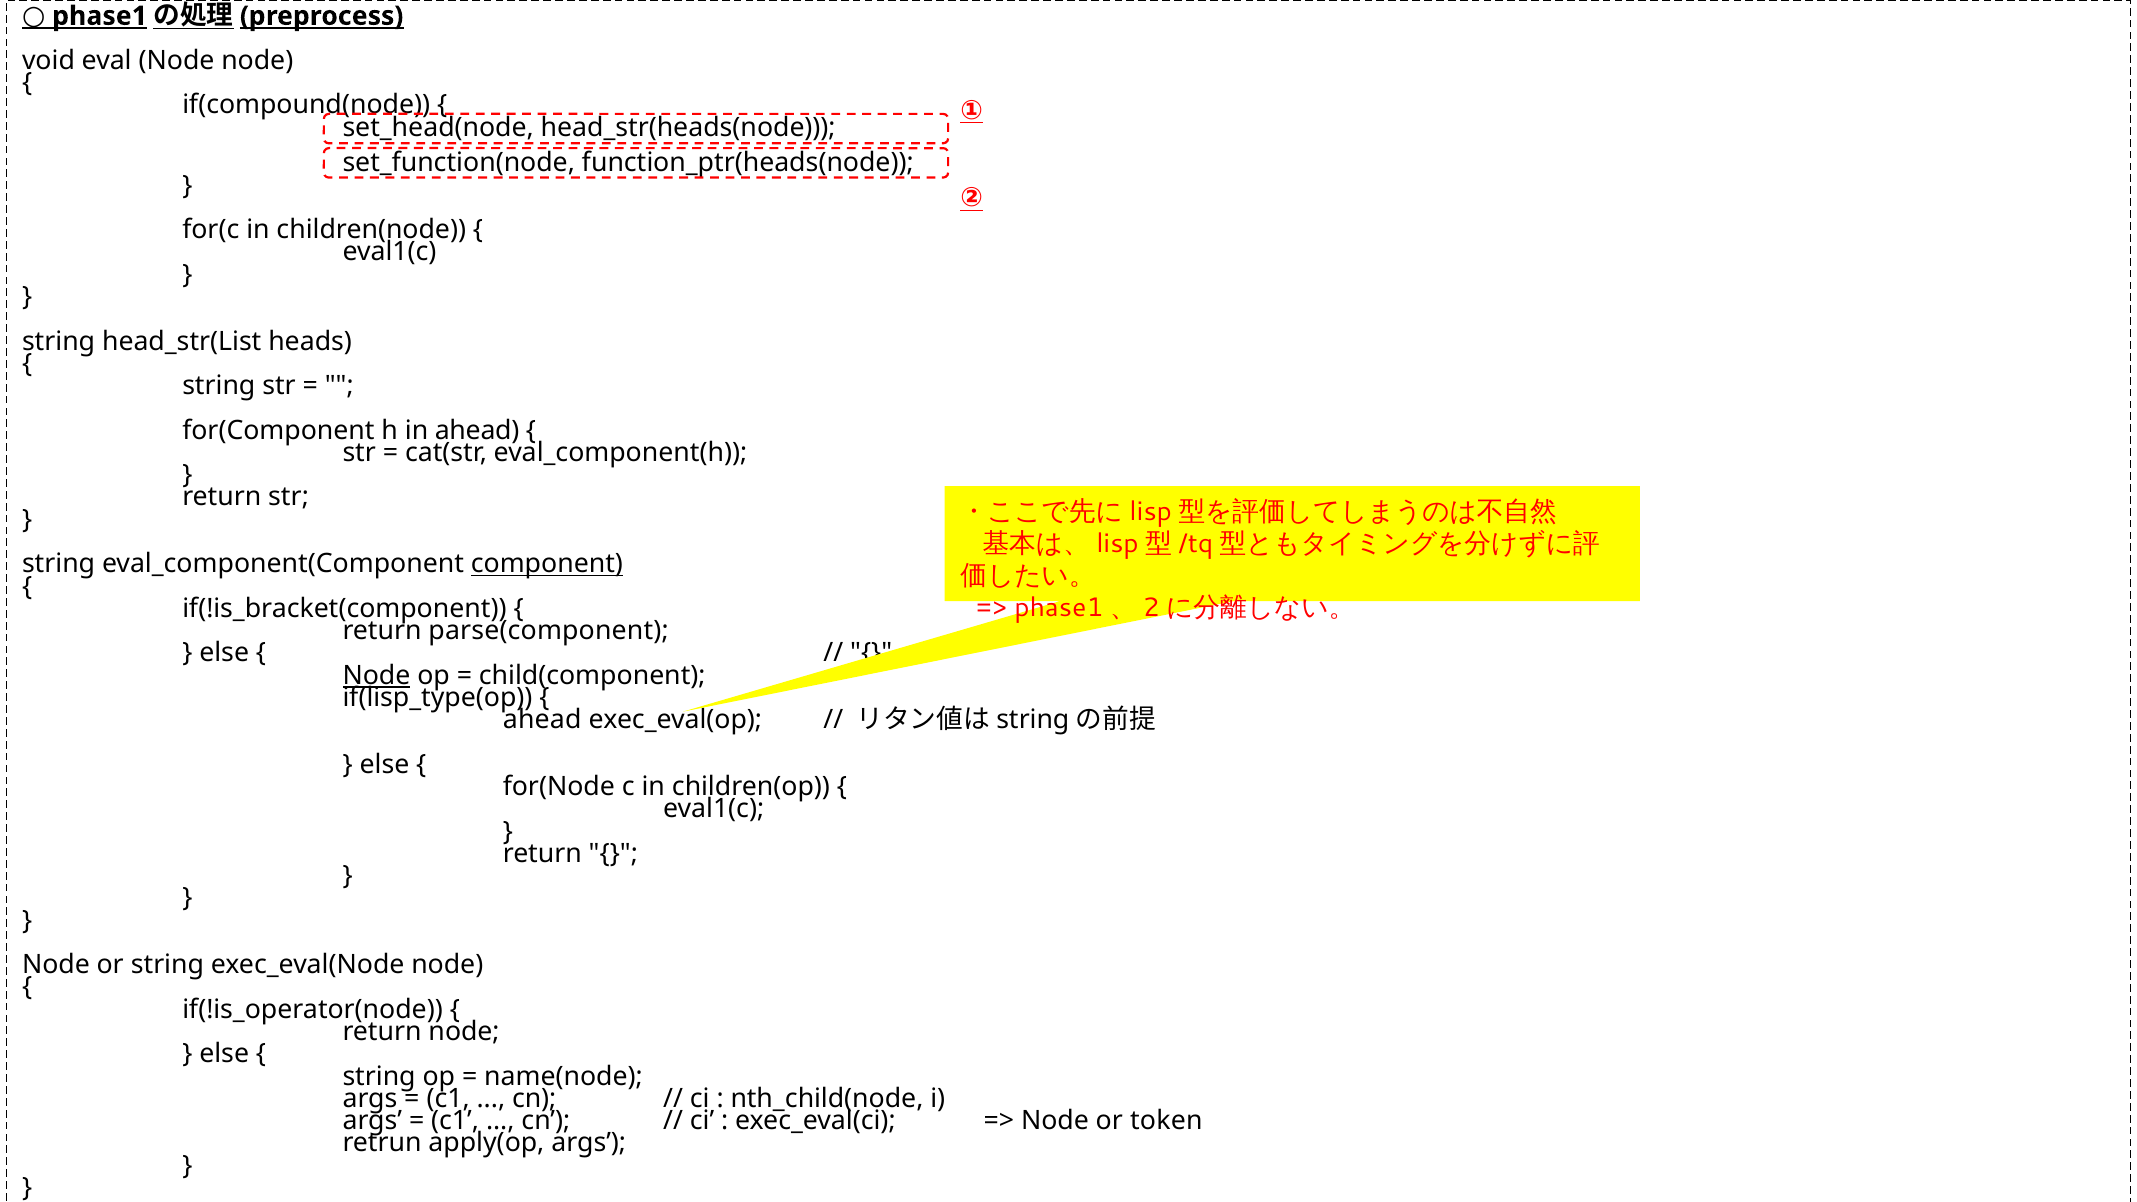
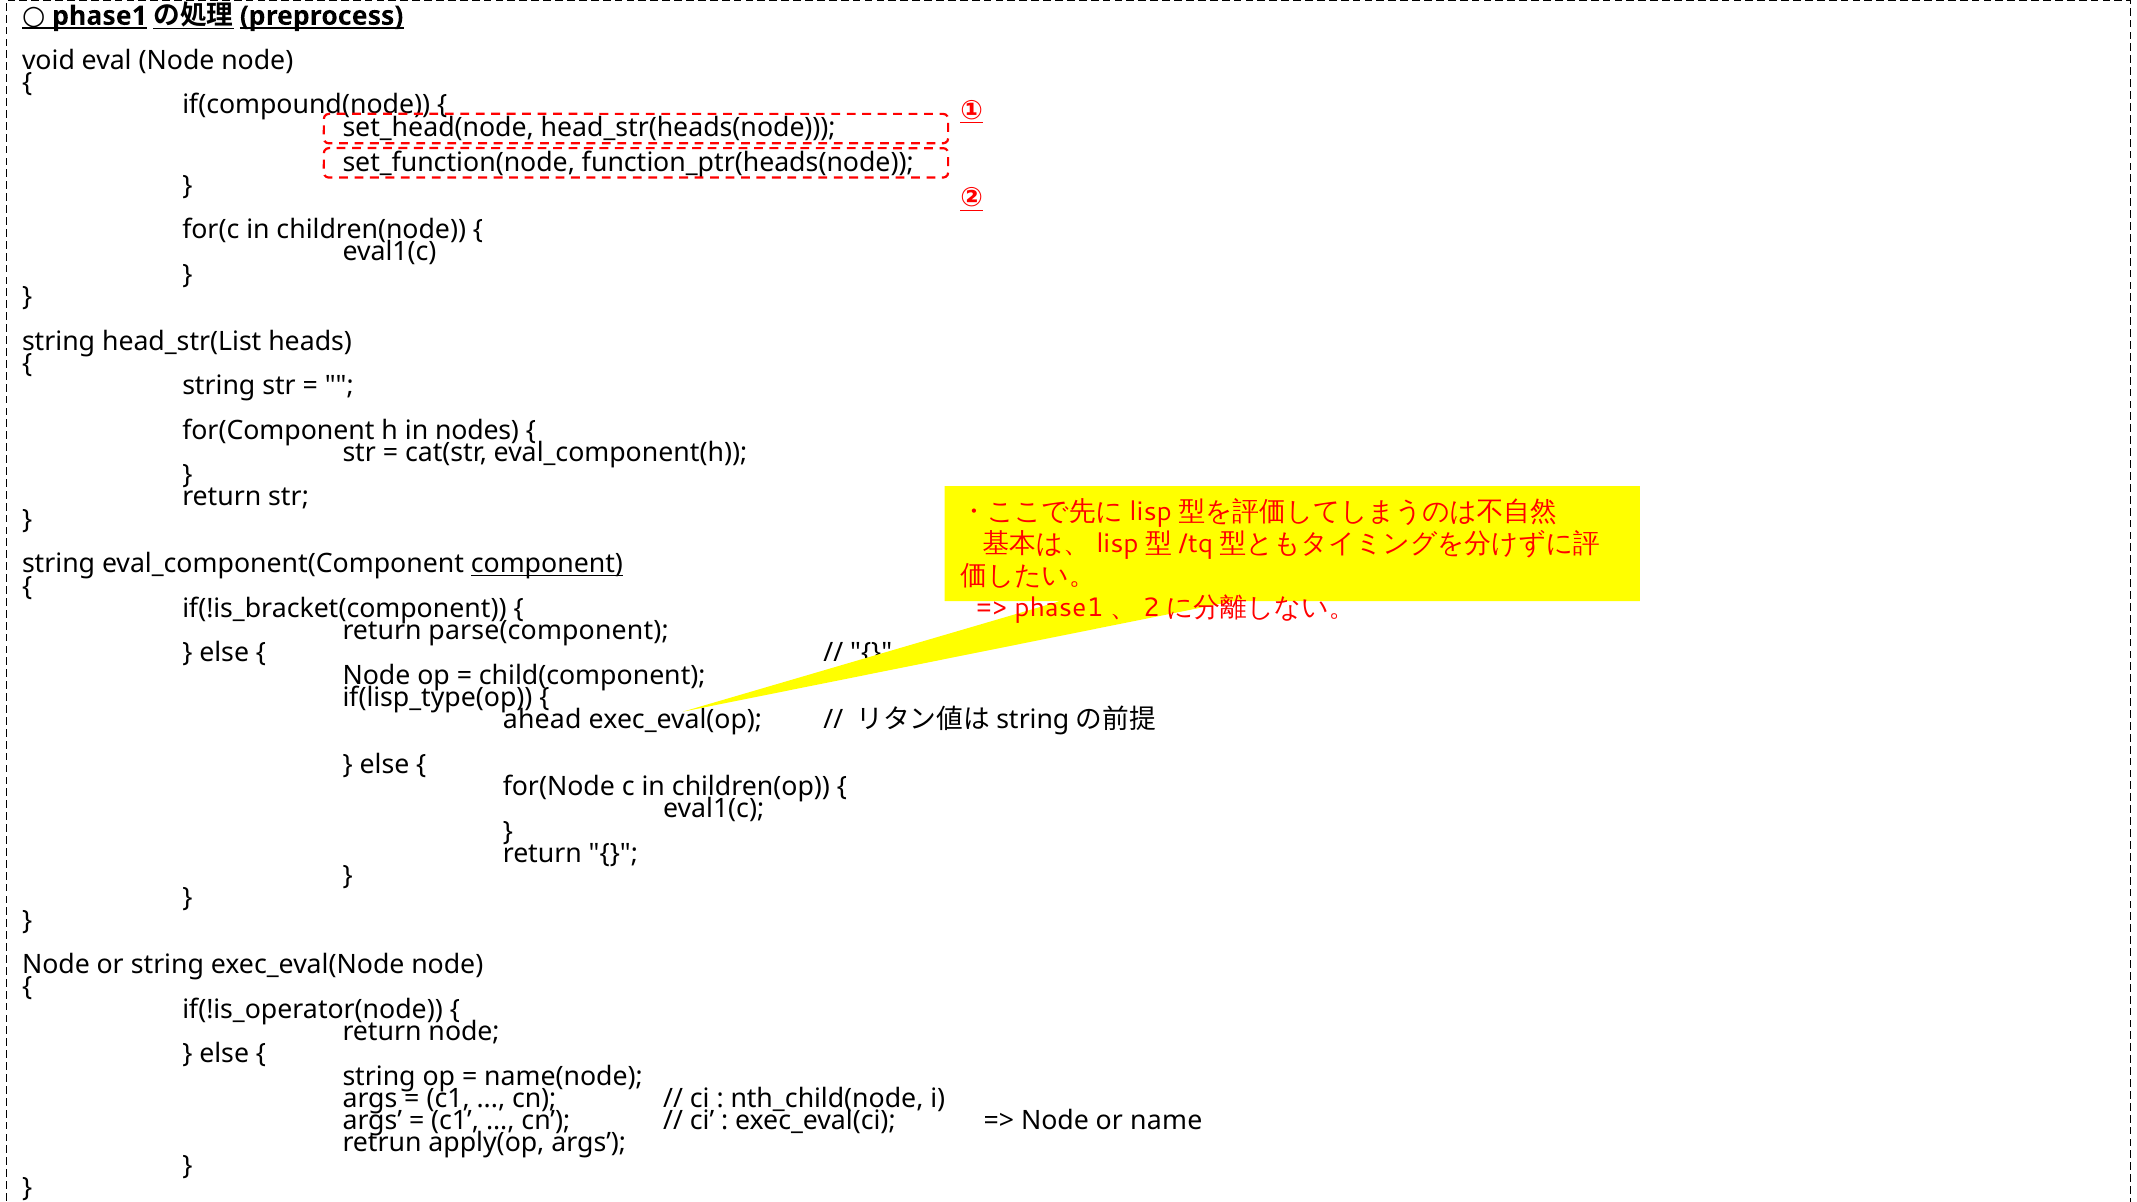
in ahead: ahead -> nodes
Node at (377, 675) underline: present -> none
token: token -> name
